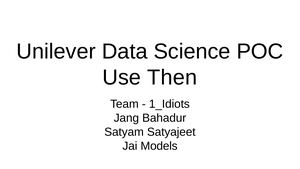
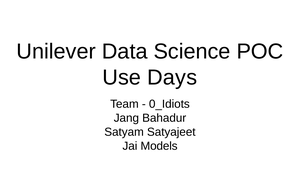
Then: Then -> Days
1_Idiots: 1_Idiots -> 0_Idiots
